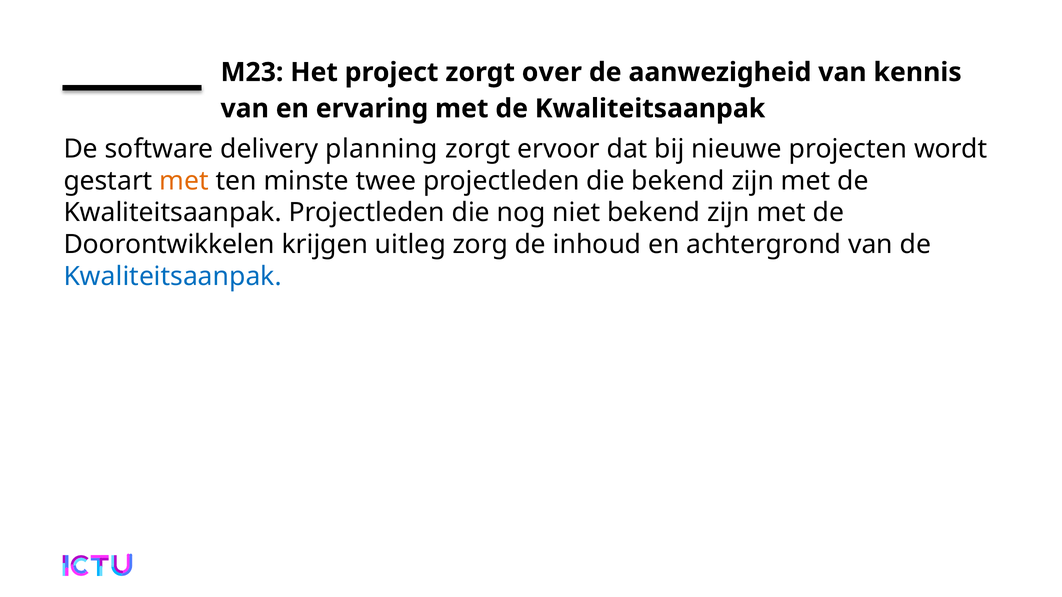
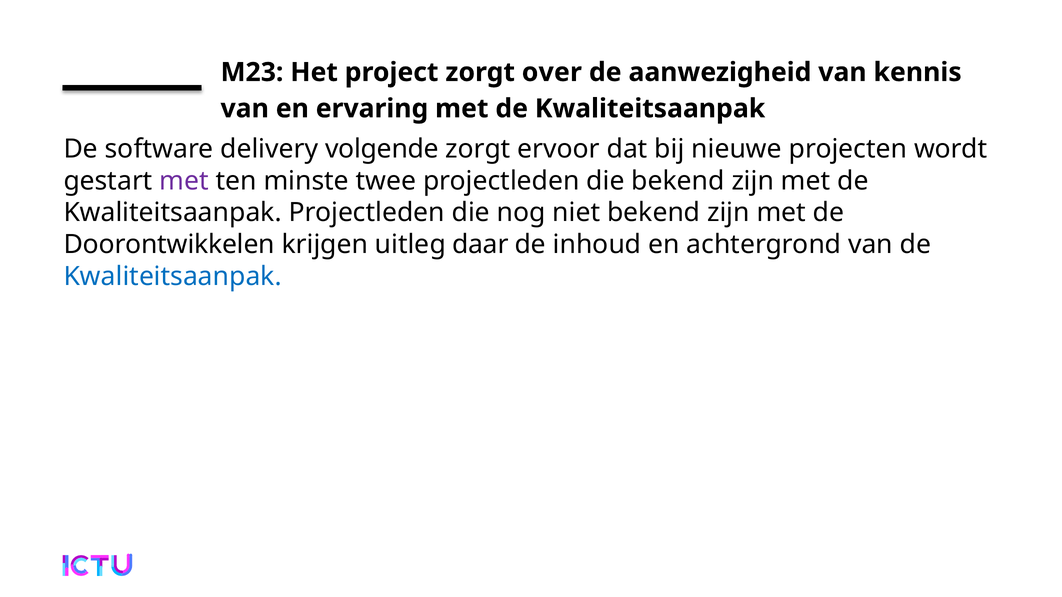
planning: planning -> volgende
met at (184, 181) colour: orange -> purple
zorg: zorg -> daar
